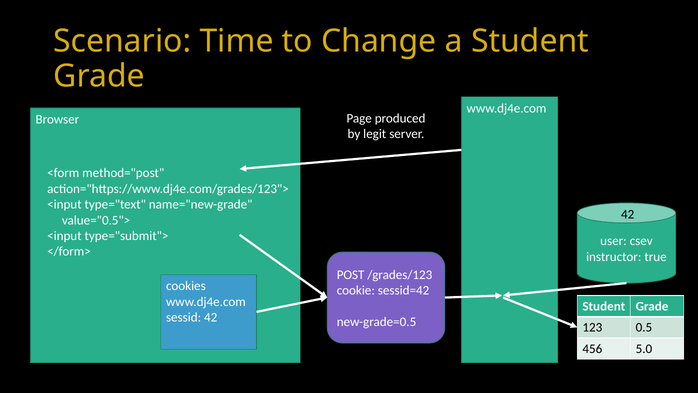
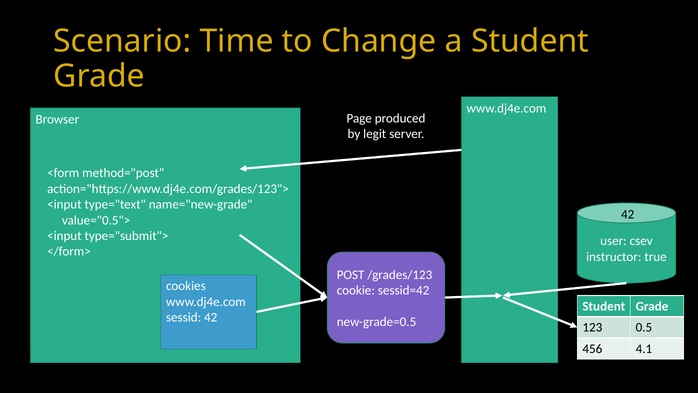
5.0: 5.0 -> 4.1
